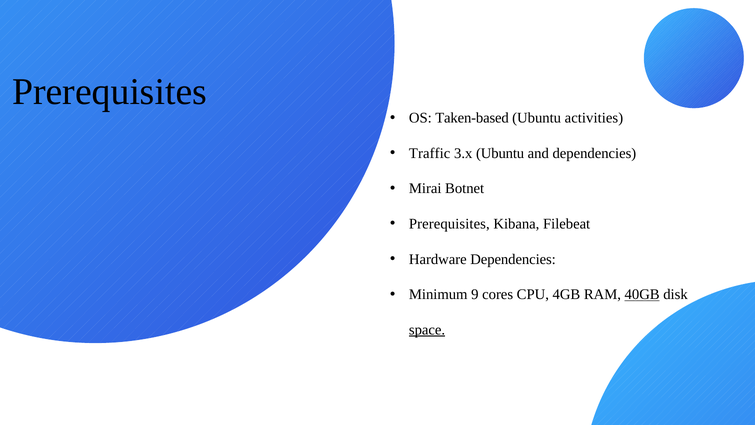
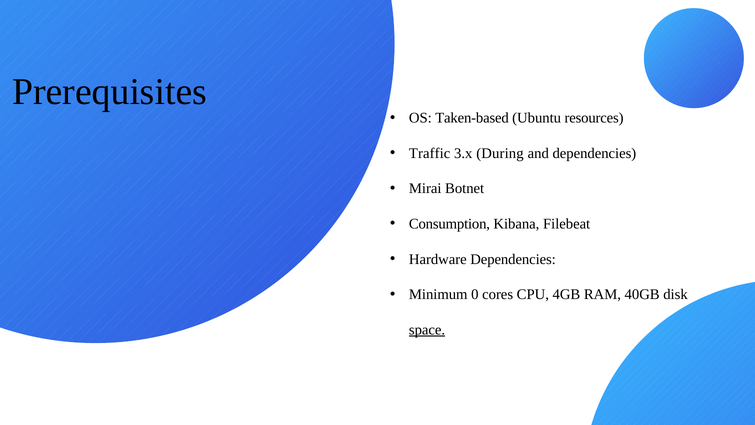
activities: activities -> resources
3.x Ubuntu: Ubuntu -> During
Prerequisites at (449, 224): Prerequisites -> Consumption
9: 9 -> 0
40GB underline: present -> none
